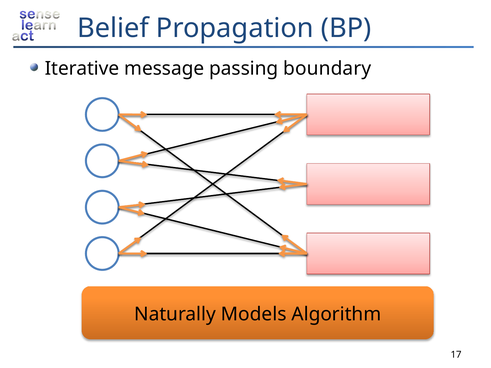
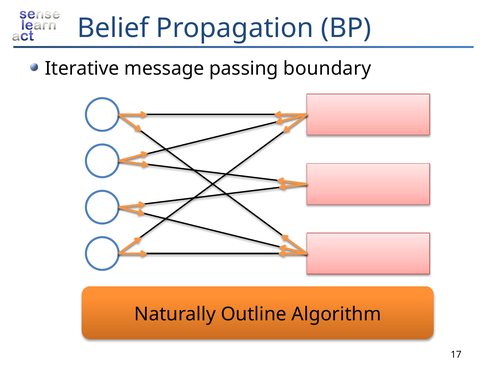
Models: Models -> Outline
